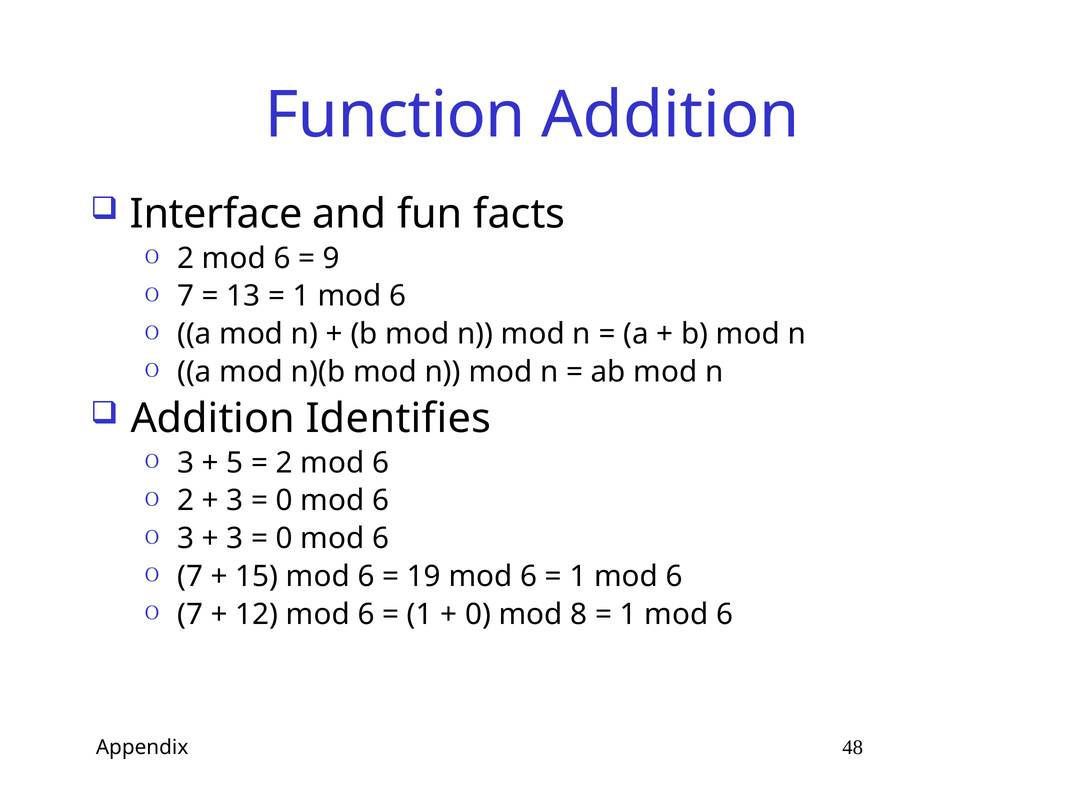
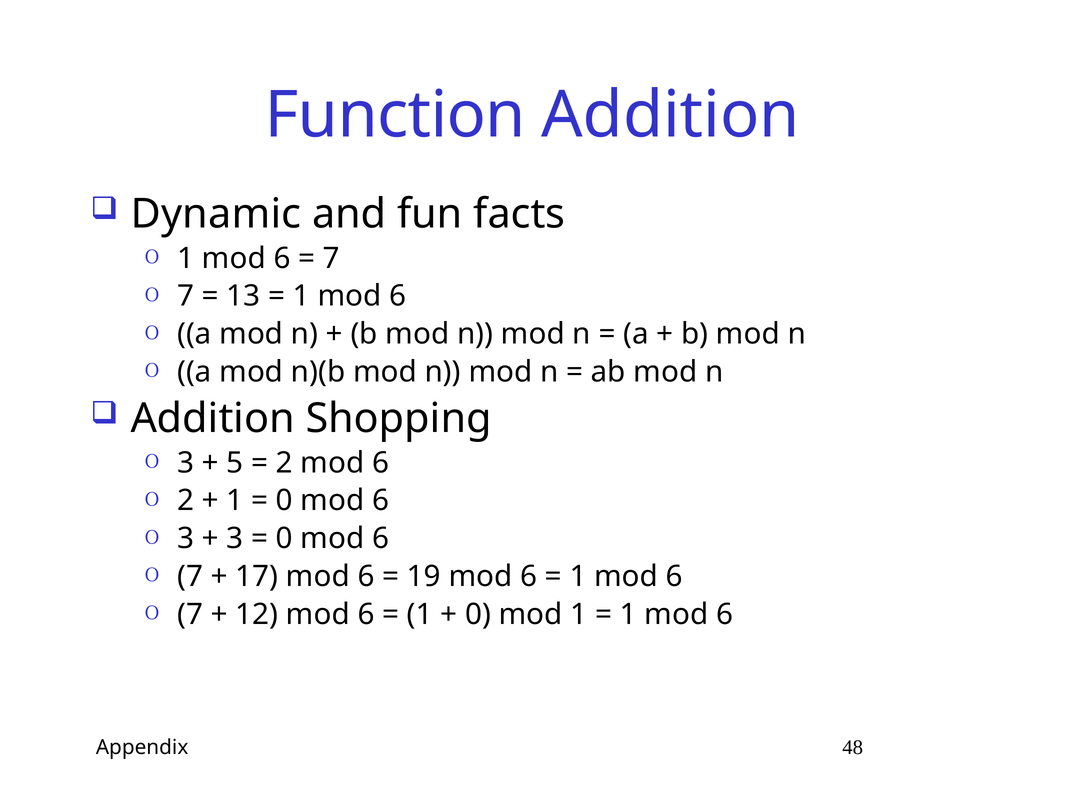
Interface: Interface -> Dynamic
2 at (186, 258): 2 -> 1
9 at (331, 258): 9 -> 7
Identifies: Identifies -> Shopping
3 at (235, 501): 3 -> 1
15: 15 -> 17
mod 8: 8 -> 1
